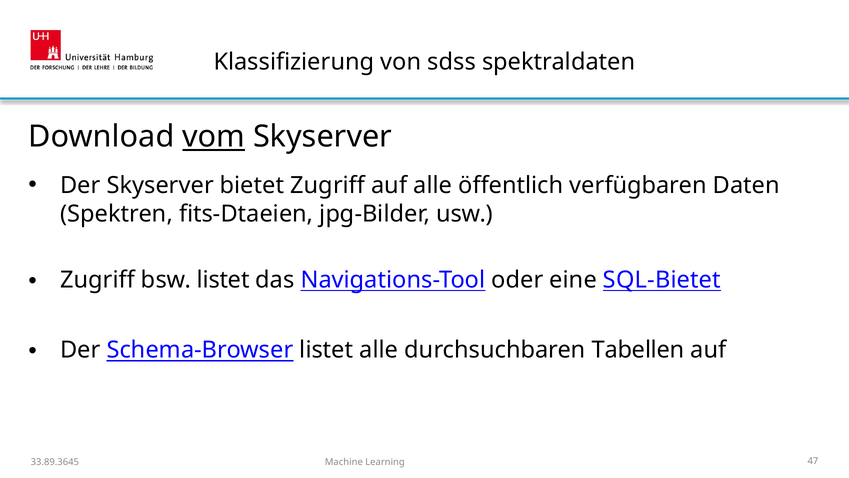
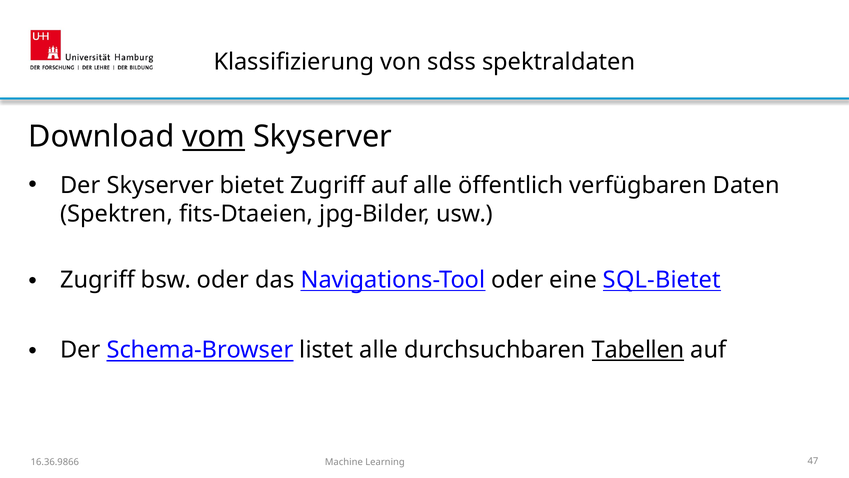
bsw listet: listet -> oder
Tabellen underline: none -> present
33.89.3645: 33.89.3645 -> 16.36.9866
